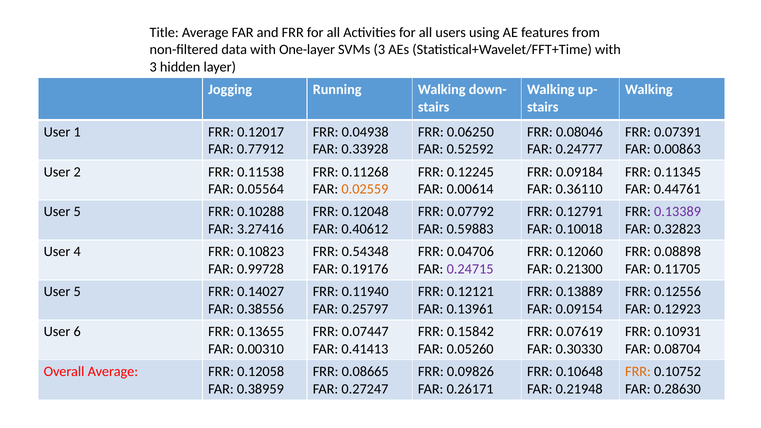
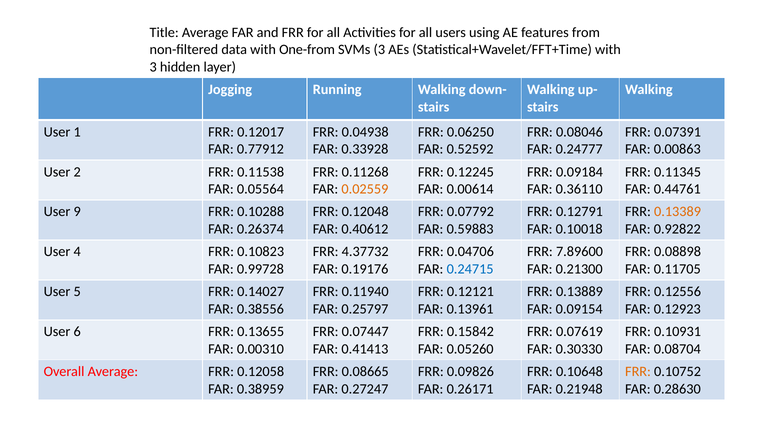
One-layer: One-layer -> One-from
5 at (77, 212): 5 -> 9
0.13389 colour: purple -> orange
3.27416: 3.27416 -> 0.26374
0.32823: 0.32823 -> 0.92822
0.54348: 0.54348 -> 4.37732
0.12060: 0.12060 -> 7.89600
0.24715 colour: purple -> blue
